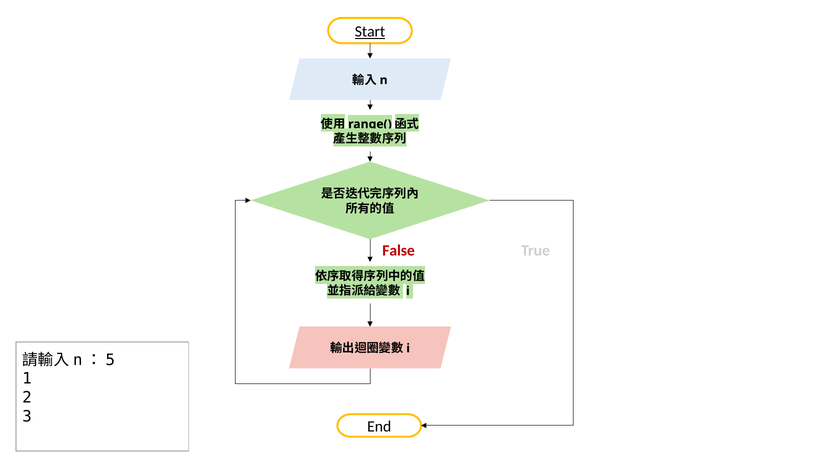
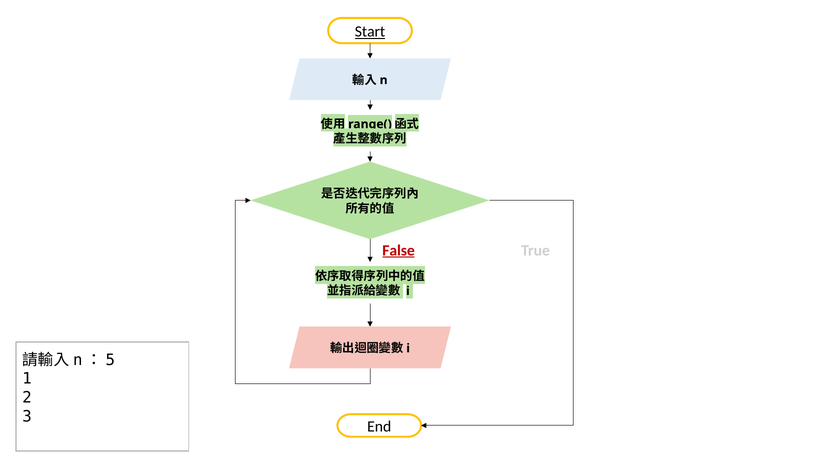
False underline: none -> present
